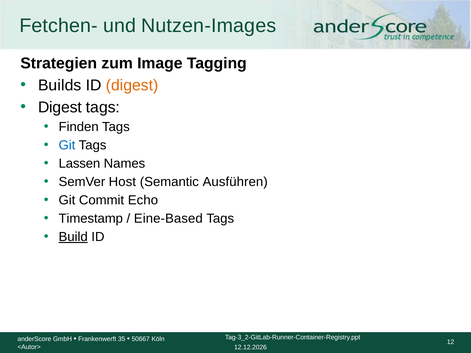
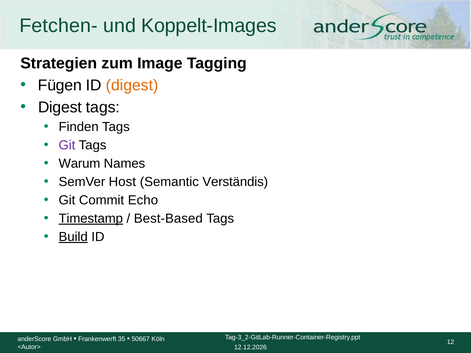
Nutzen-Images: Nutzen-Images -> Koppelt-Images
Builds: Builds -> Fügen
Git at (67, 145) colour: blue -> purple
Lassen: Lassen -> Warum
Ausführen: Ausführen -> Verständis
Timestamp underline: none -> present
Eine-Based: Eine-Based -> Best-Based
